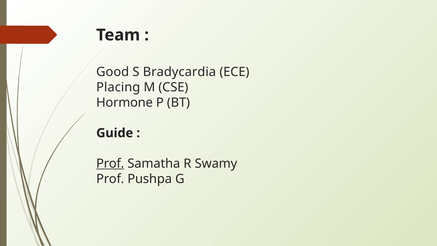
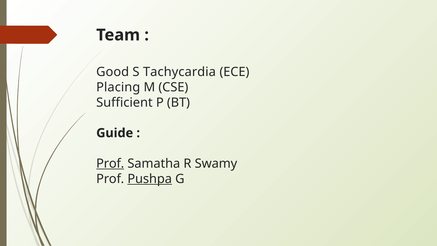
Bradycardia: Bradycardia -> Tachycardia
Hormone: Hormone -> Sufficient
Pushpa underline: none -> present
